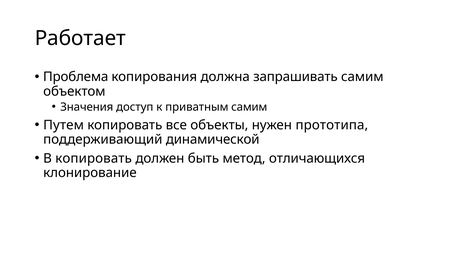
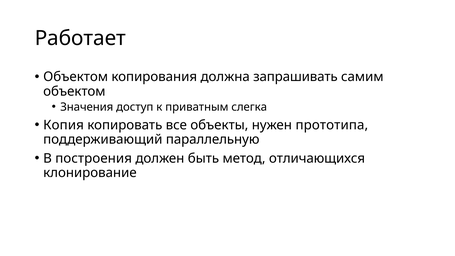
Проблема at (76, 77): Проблема -> Объектом
приватным самим: самим -> слегка
Путем: Путем -> Копия
динамической: динамической -> параллельную
В копировать: копировать -> построения
